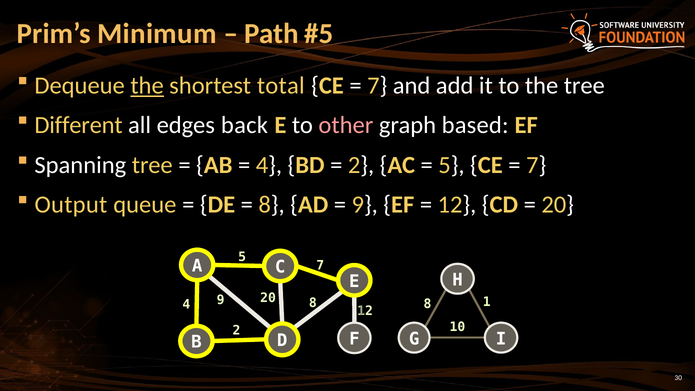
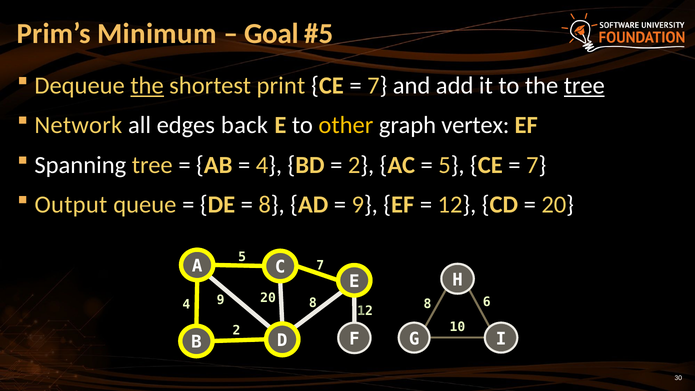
Path: Path -> Goal
total: total -> print
tree at (584, 86) underline: none -> present
Different: Different -> Network
other colour: pink -> yellow
based: based -> vertex
1: 1 -> 6
